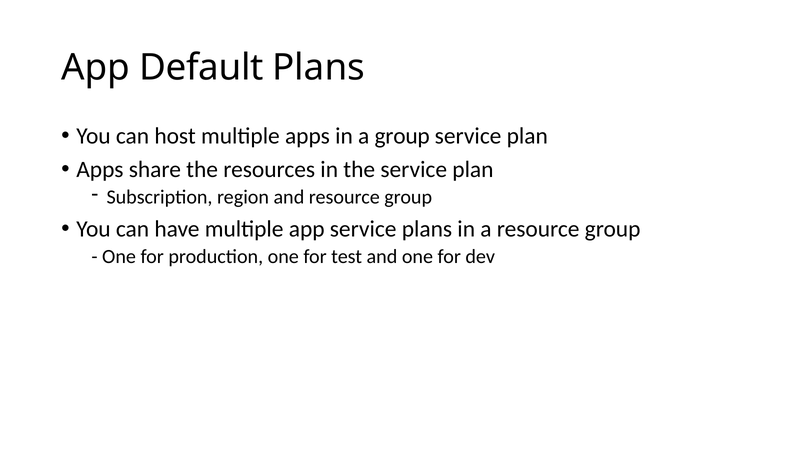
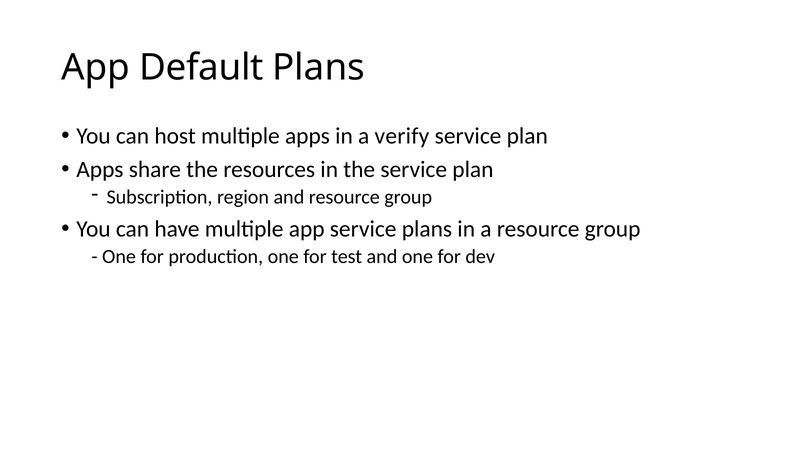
a group: group -> verify
